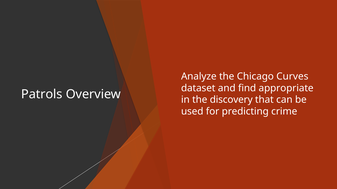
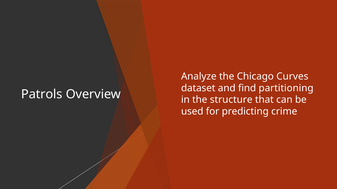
appropriate: appropriate -> partitioning
discovery: discovery -> structure
